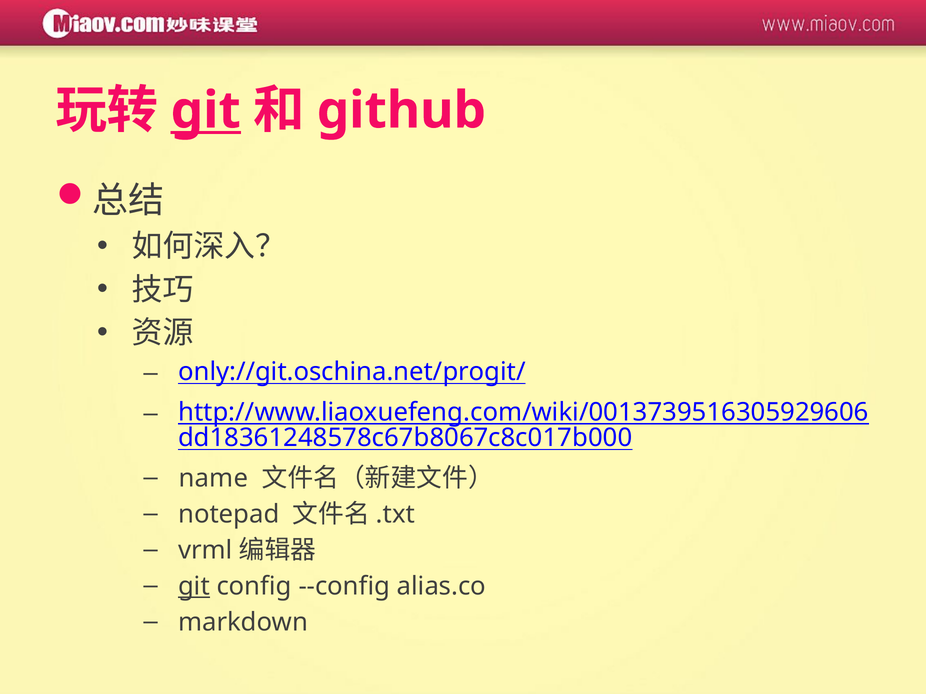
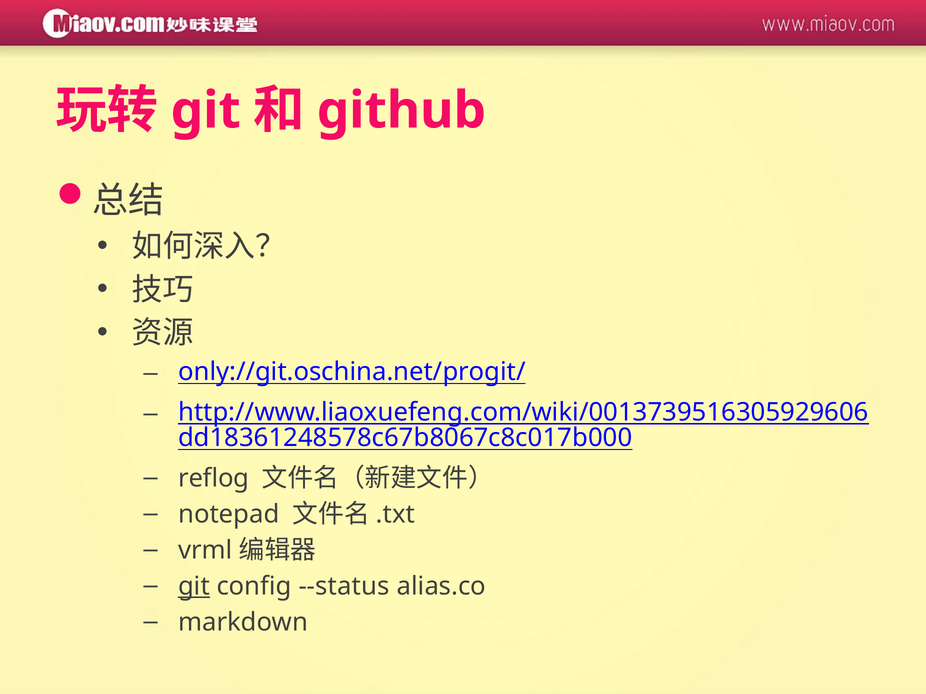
git at (206, 111) underline: present -> none
name: name -> reflog
--config: --config -> --status
